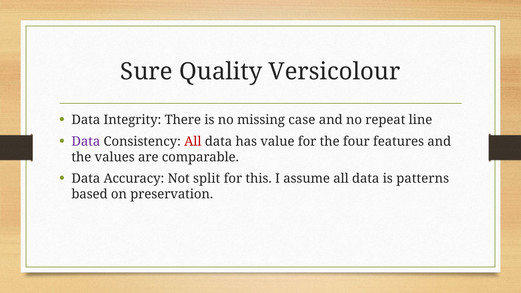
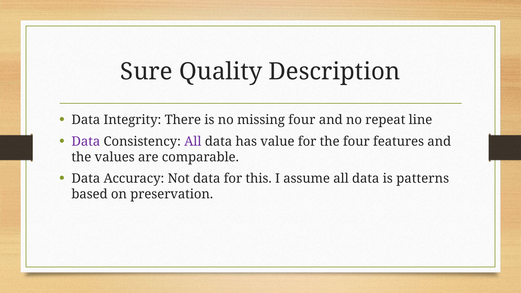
Versicolour: Versicolour -> Description
missing case: case -> four
All at (193, 141) colour: red -> purple
Not split: split -> data
